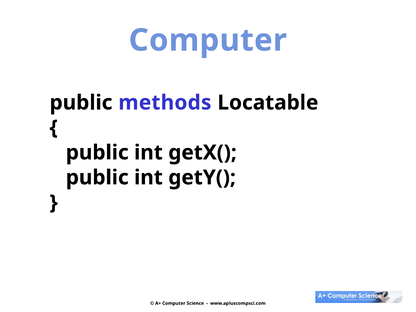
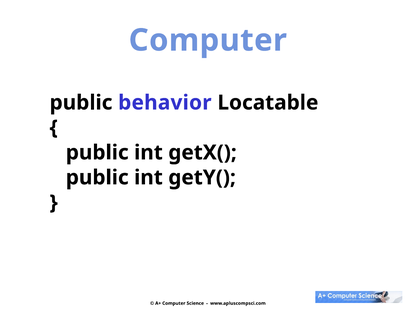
methods: methods -> behavior
